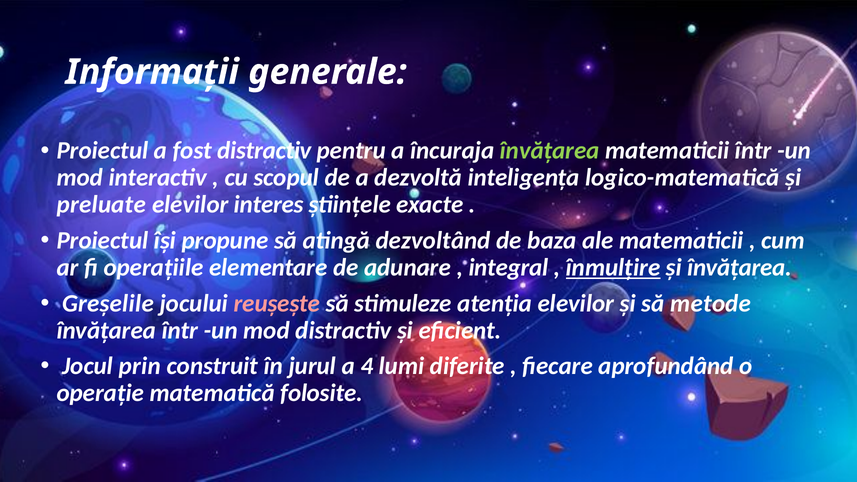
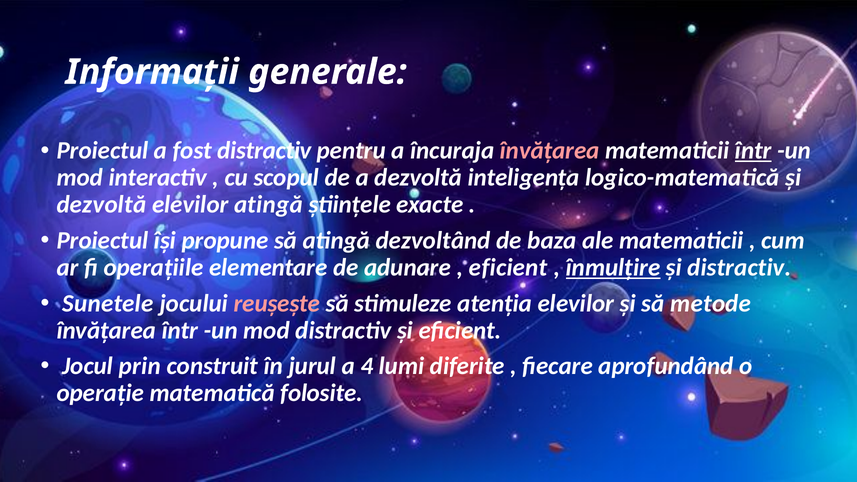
învățarea at (550, 151) colour: light green -> pink
într at (753, 151) underline: none -> present
preluate at (101, 205): preluate -> dezvoltă
elevilor interes: interes -> atingă
integral at (509, 267): integral -> eficient
și învățarea: învățarea -> distractiv
Greșelile: Greșelile -> Sunetele
